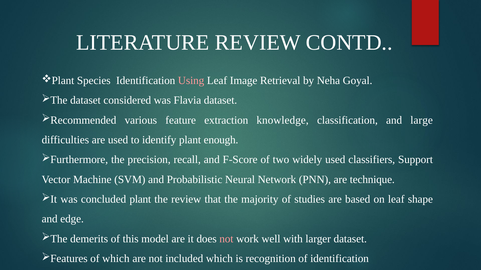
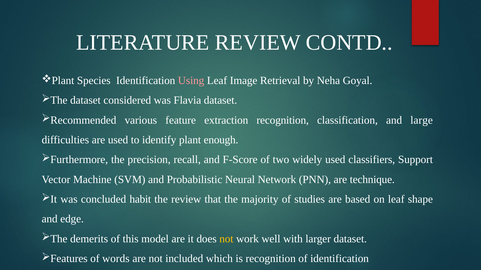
extraction knowledge: knowledge -> recognition
concluded plant: plant -> habit
not at (226, 239) colour: pink -> yellow
of which: which -> words
